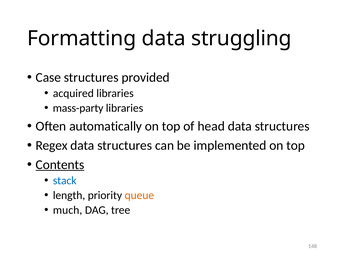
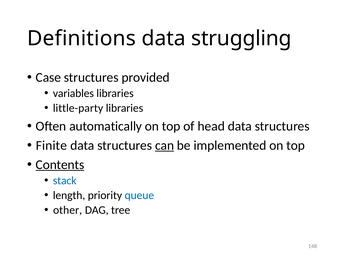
Formatting: Formatting -> Definitions
acquired: acquired -> variables
mass-party: mass-party -> little-party
Regex: Regex -> Finite
can underline: none -> present
queue colour: orange -> blue
much: much -> other
